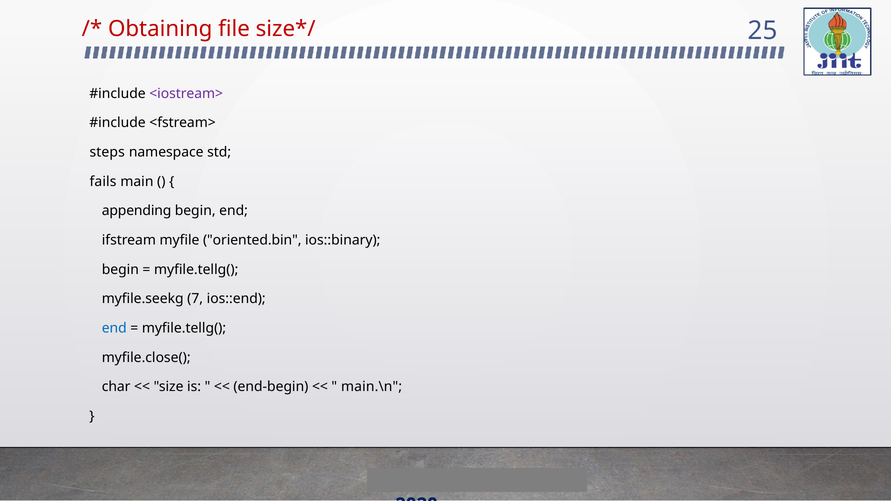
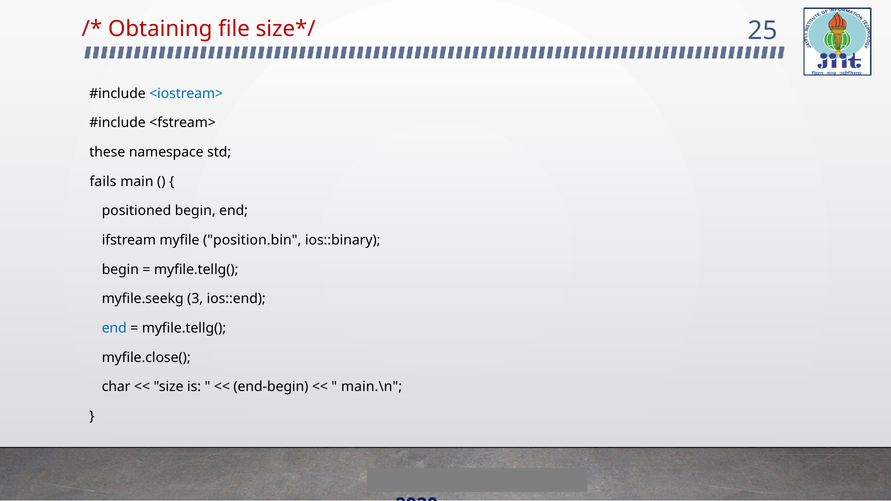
<iostream> colour: purple -> blue
steps: steps -> these
appending: appending -> positioned
oriented.bin: oriented.bin -> position.bin
7: 7 -> 3
